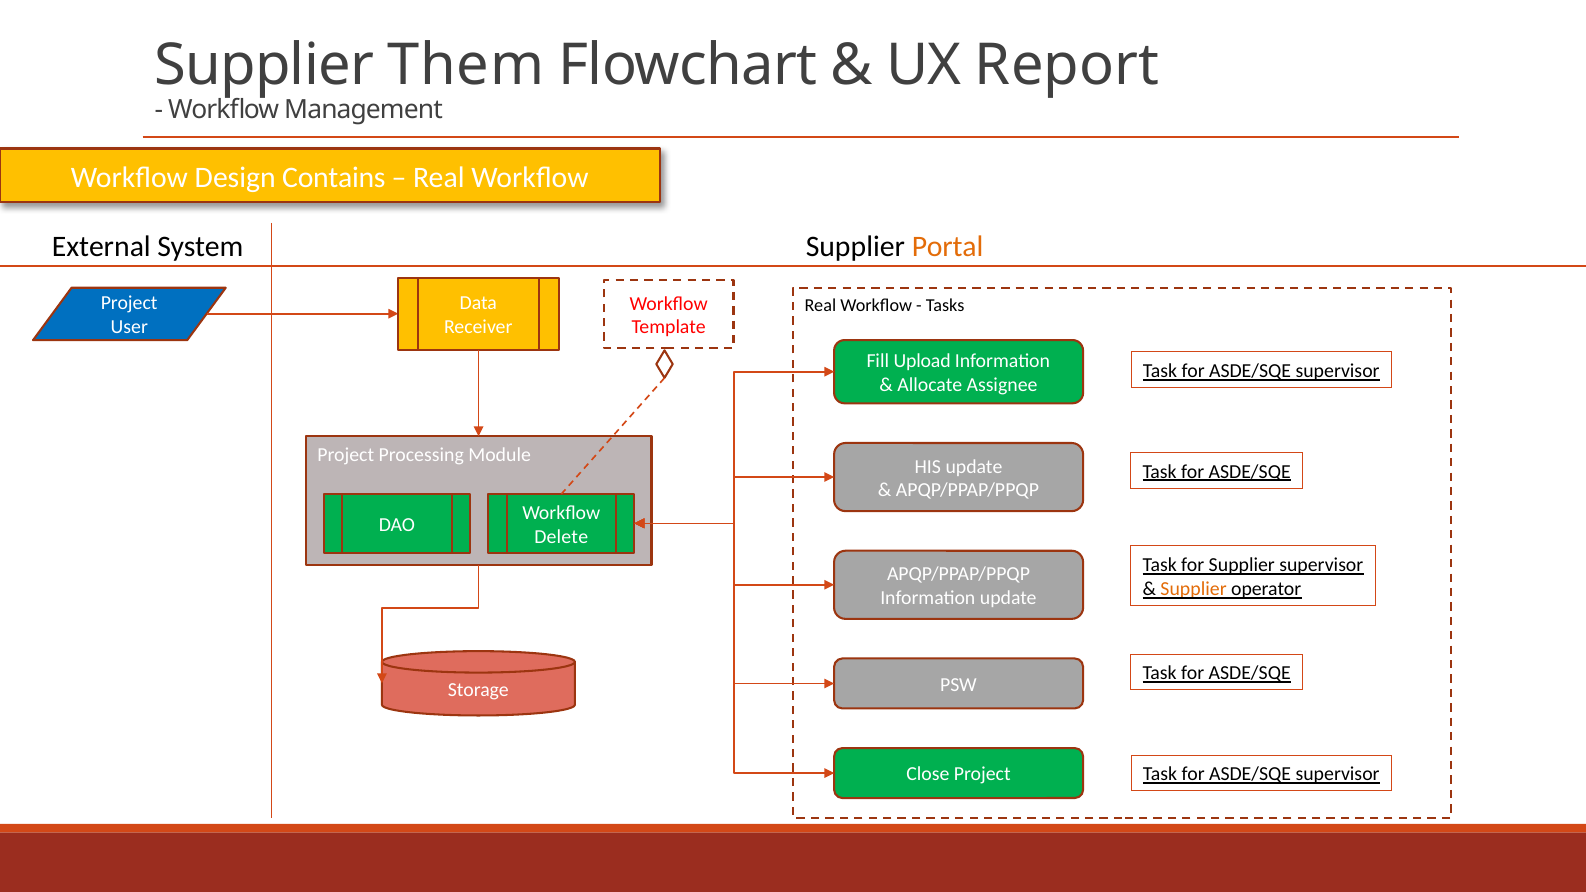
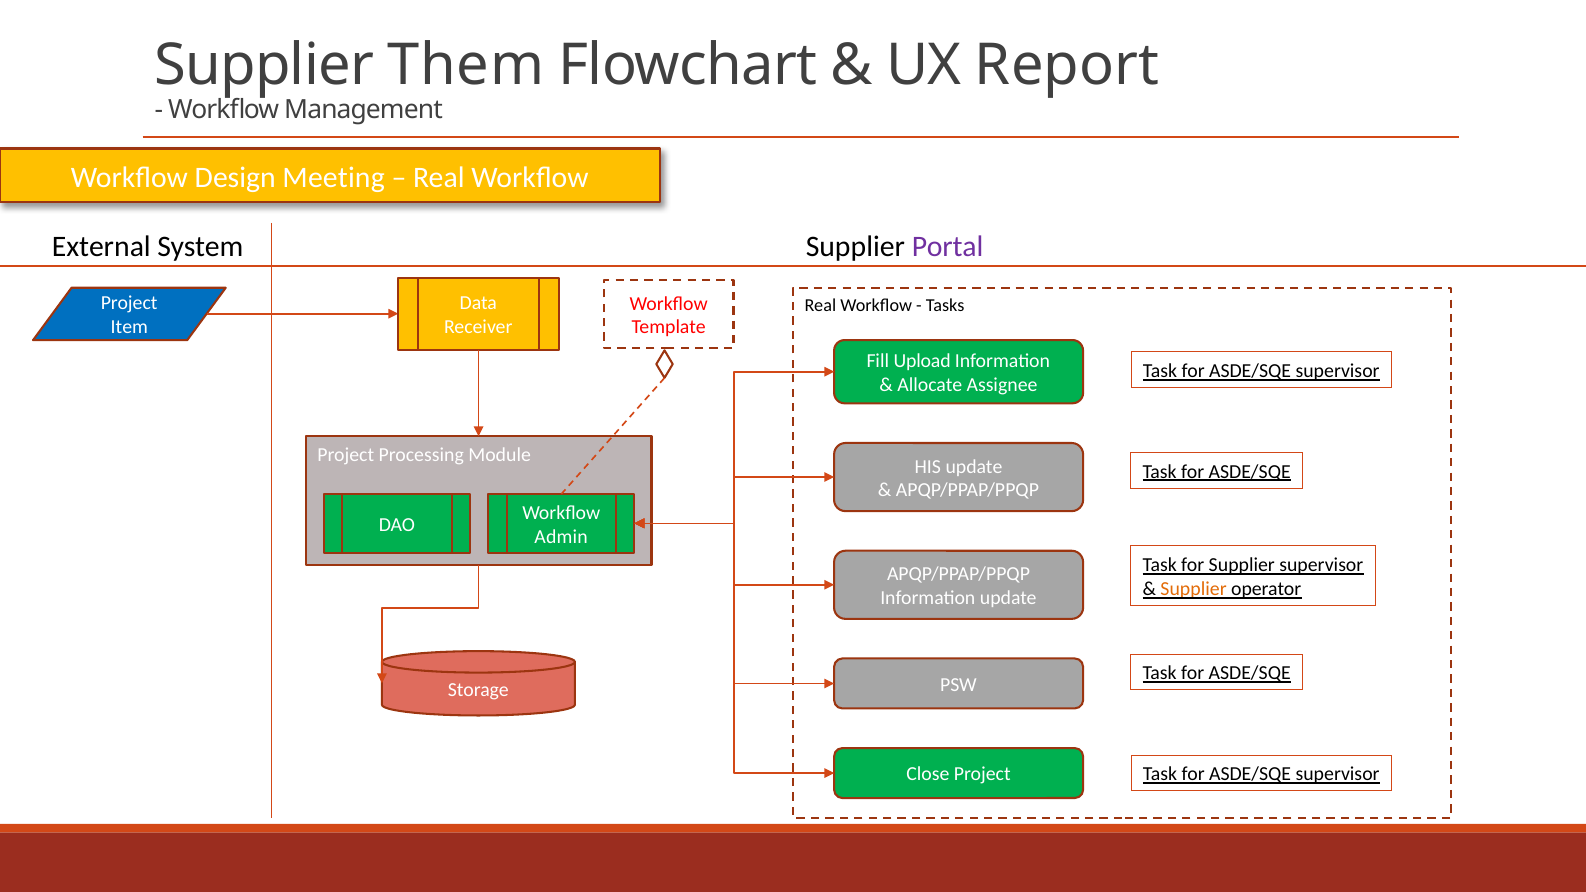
Contains: Contains -> Meeting
Portal colour: orange -> purple
User: User -> Item
Delete: Delete -> Admin
